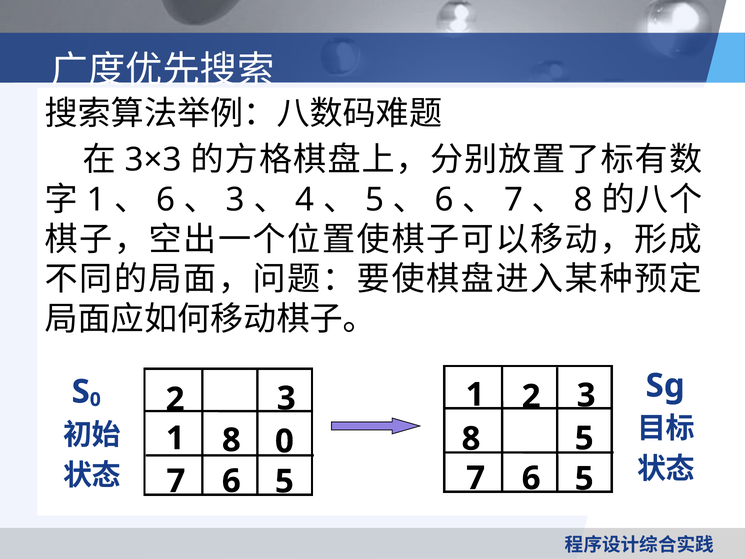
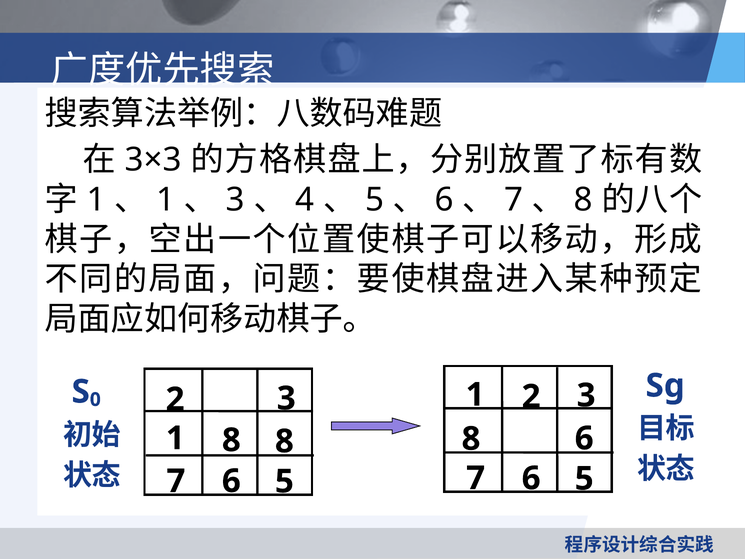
6 at (166, 200): 6 -> 1
8 5: 5 -> 6
8 0: 0 -> 8
